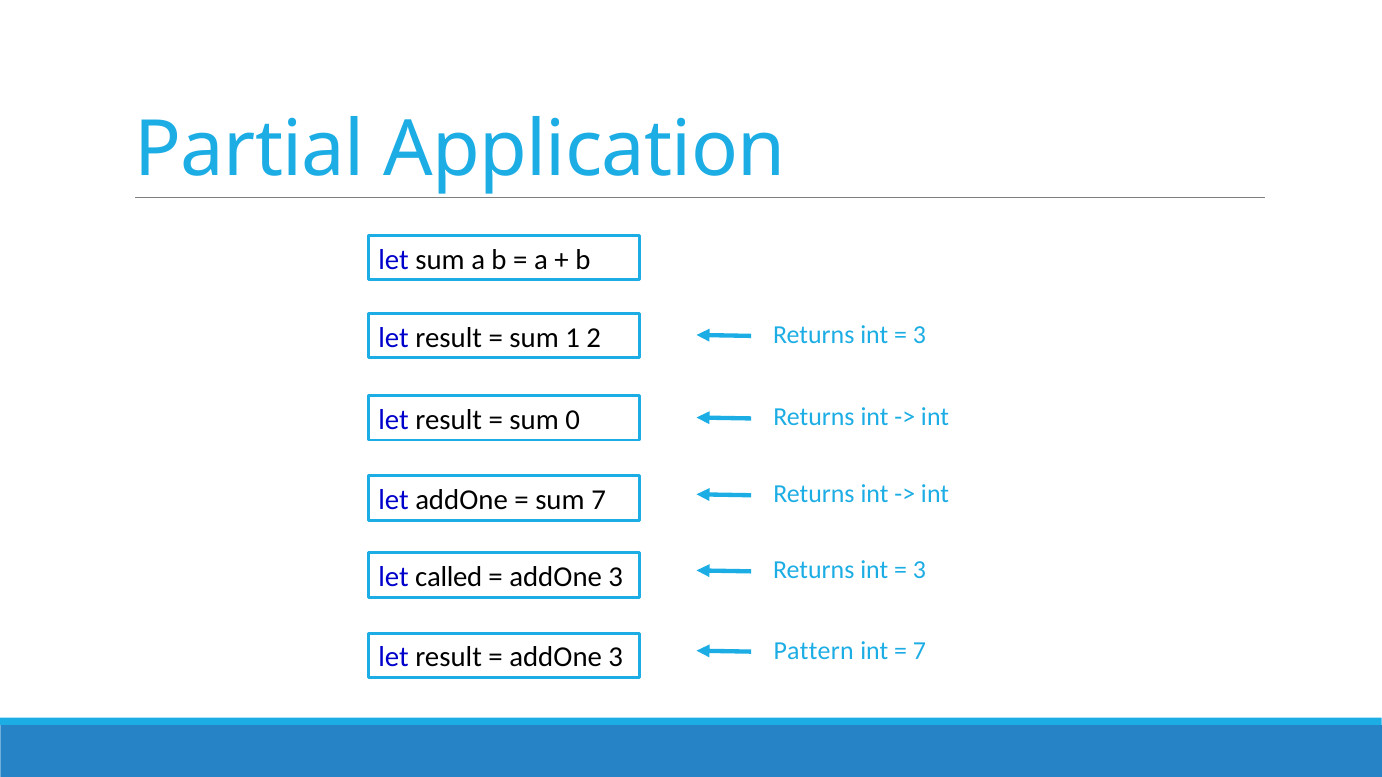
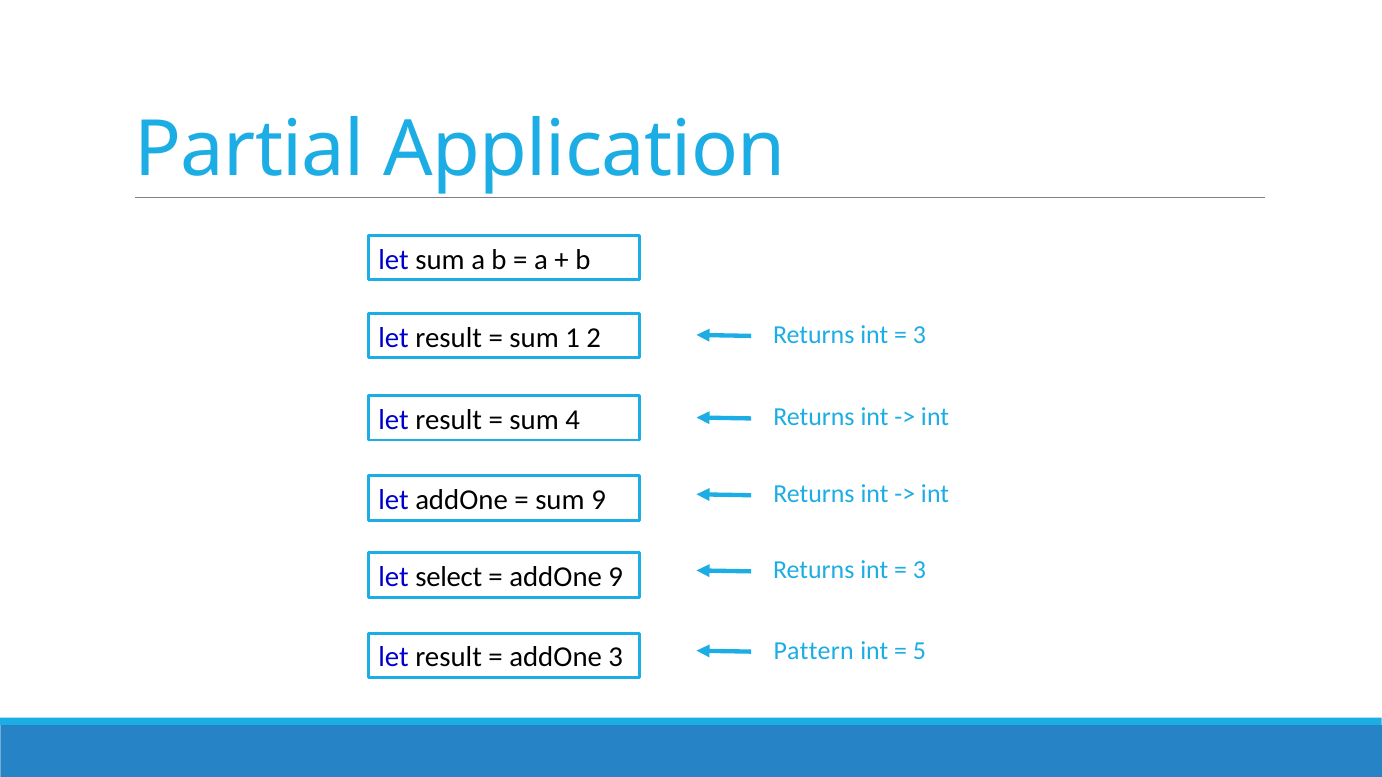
0: 0 -> 4
sum 7: 7 -> 9
called: called -> select
3 at (616, 577): 3 -> 9
7 at (919, 651): 7 -> 5
